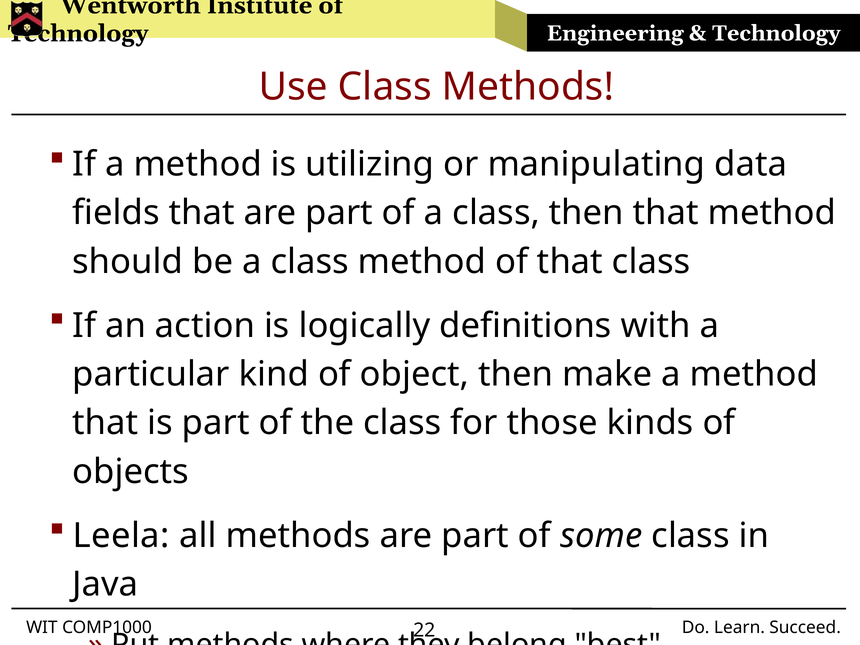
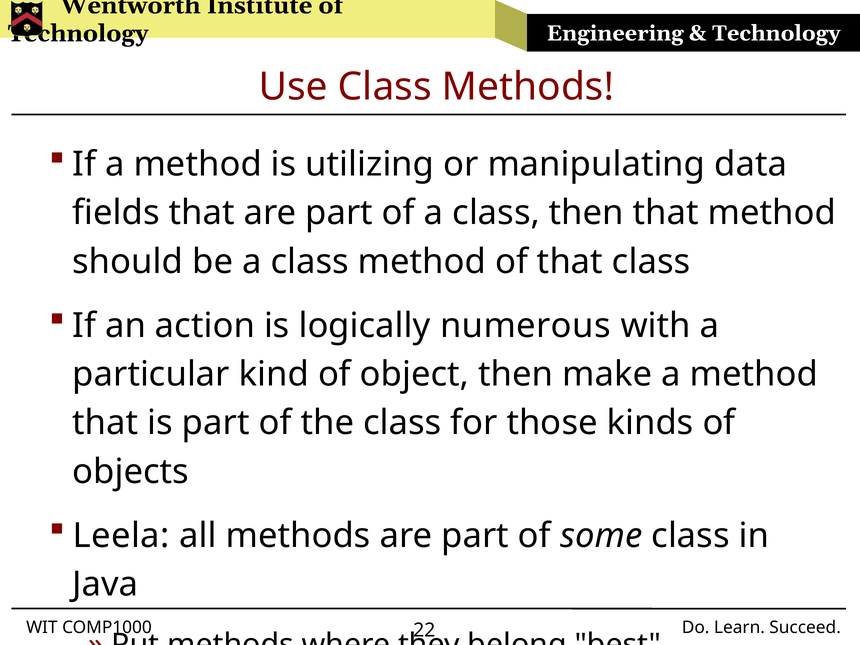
definitions: definitions -> numerous
